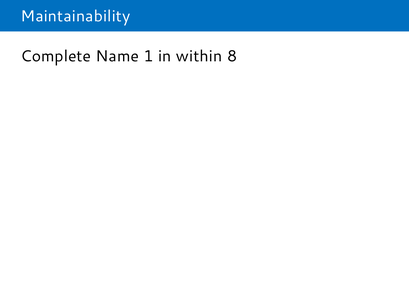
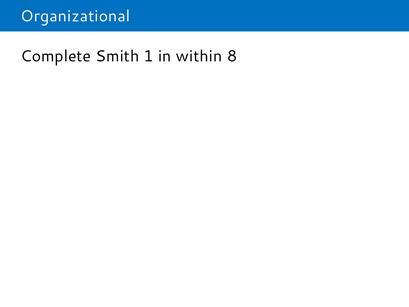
Maintainability: Maintainability -> Organizational
Name: Name -> Smith
